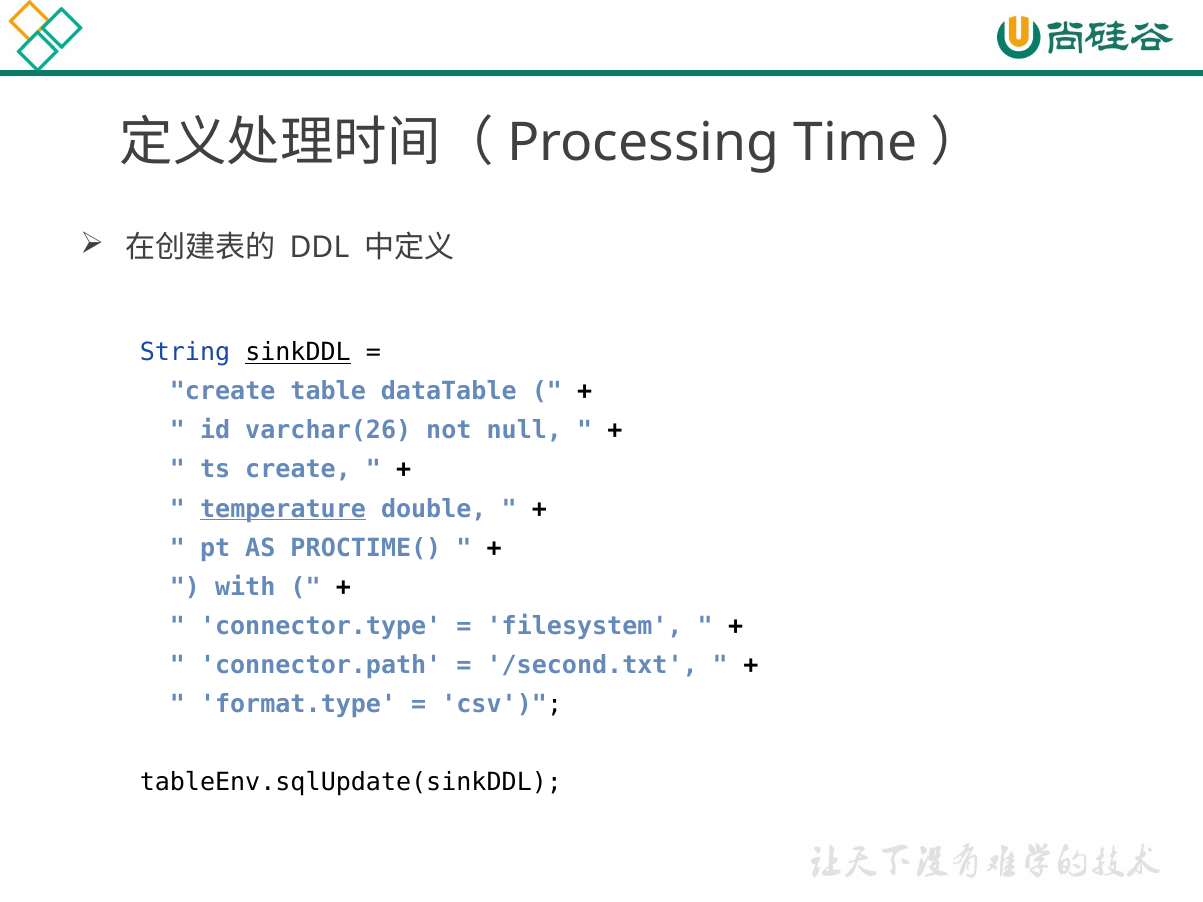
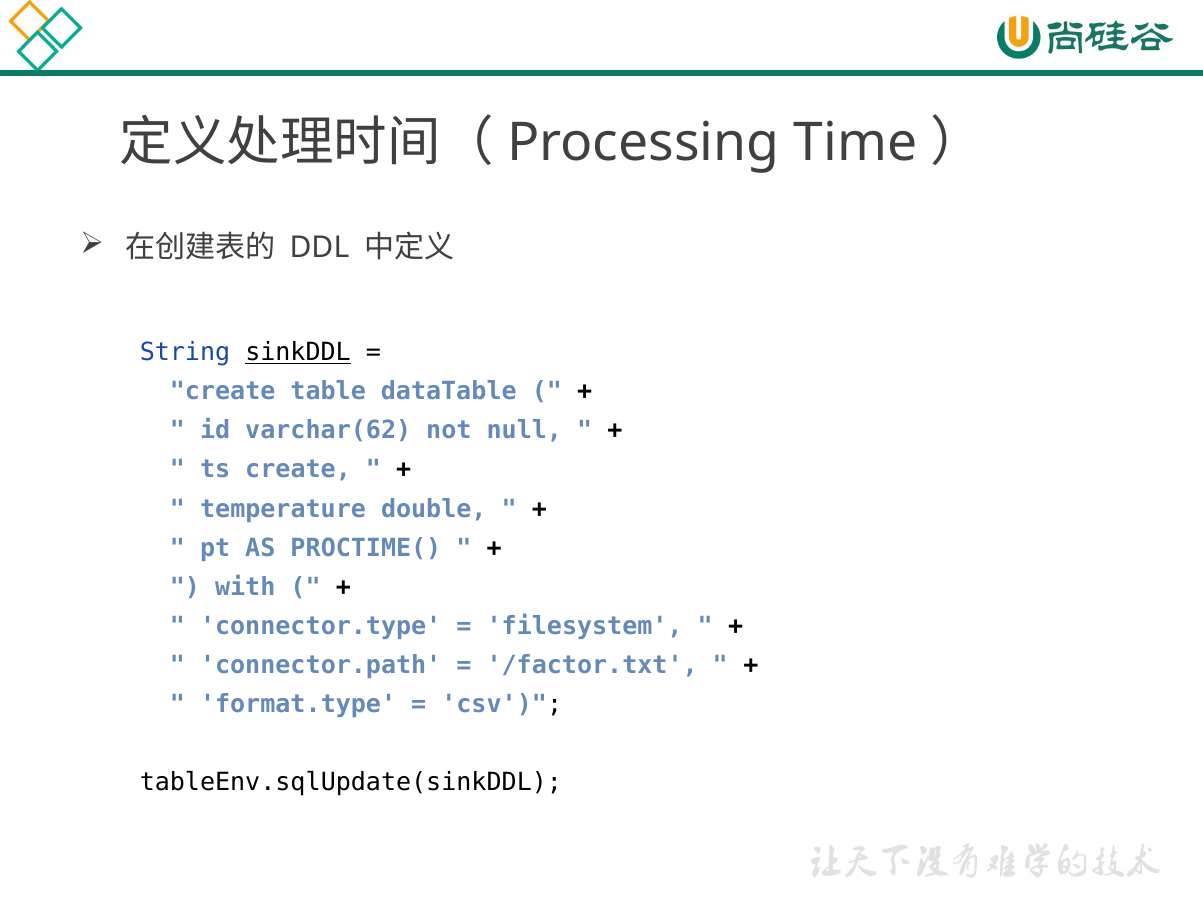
varchar(26: varchar(26 -> varchar(62
temperature underline: present -> none
/second.txt: /second.txt -> /factor.txt
